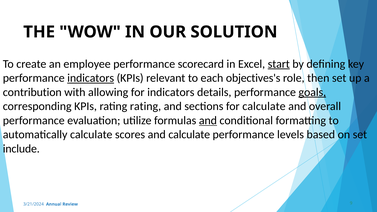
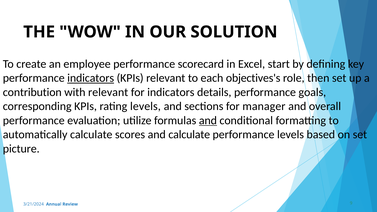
start underline: present -> none
with allowing: allowing -> relevant
goals underline: present -> none
rating rating: rating -> levels
for calculate: calculate -> manager
include: include -> picture
